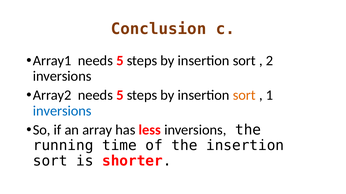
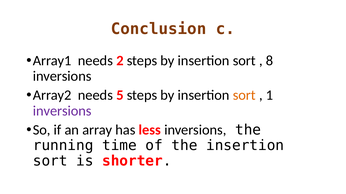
Array1 needs 5: 5 -> 2
2: 2 -> 8
inversions at (62, 111) colour: blue -> purple
